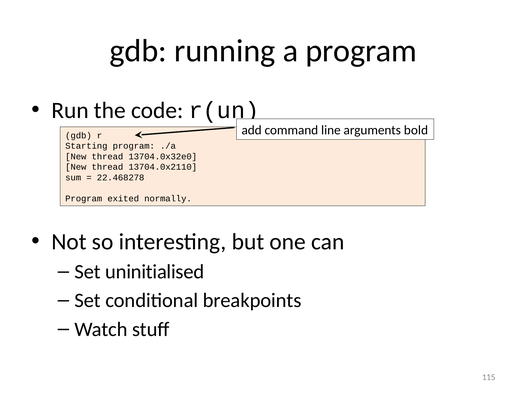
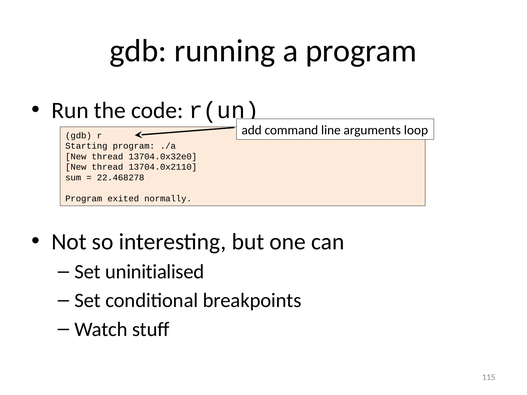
bold: bold -> loop
